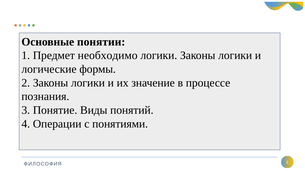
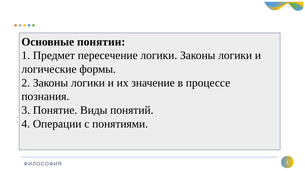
необходимо: необходимо -> пересечение
